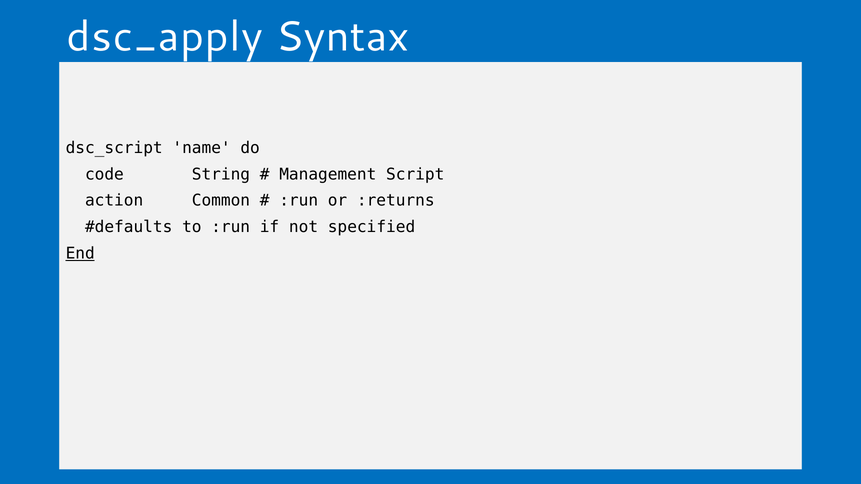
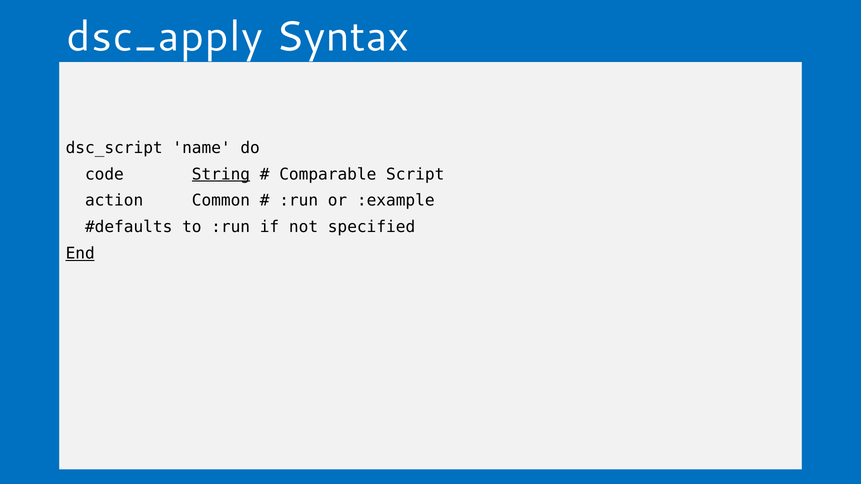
String underline: none -> present
Management: Management -> Comparable
:returns: :returns -> :example
